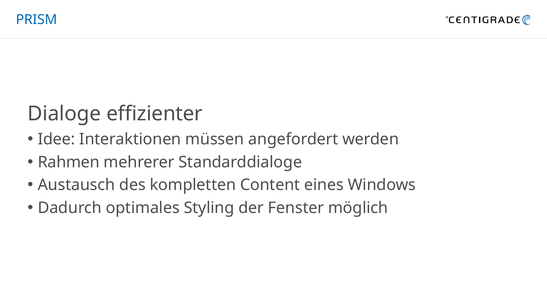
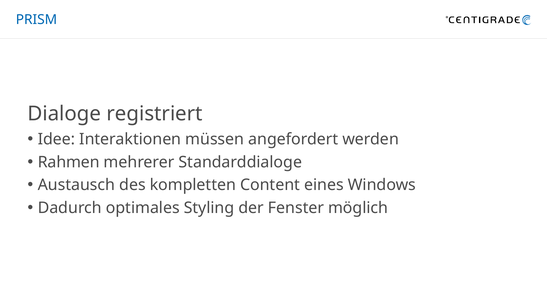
effizienter: effizienter -> registriert
